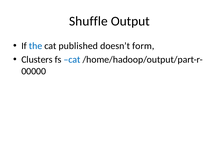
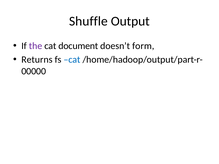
the colour: blue -> purple
published: published -> document
Clusters: Clusters -> Returns
